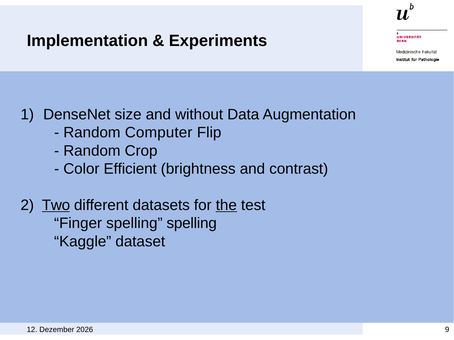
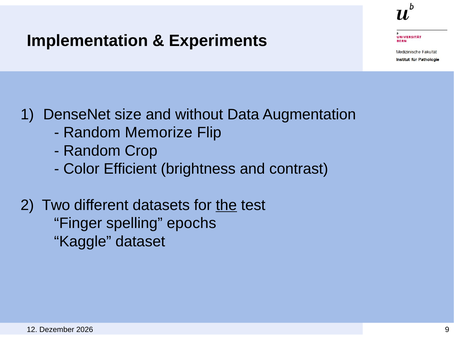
Computer: Computer -> Memorize
Two underline: present -> none
spelling spelling: spelling -> epochs
